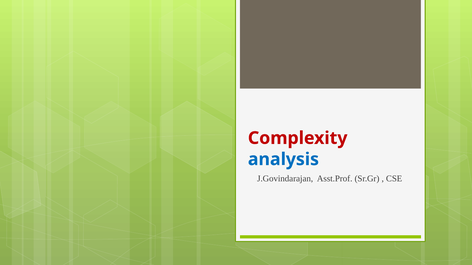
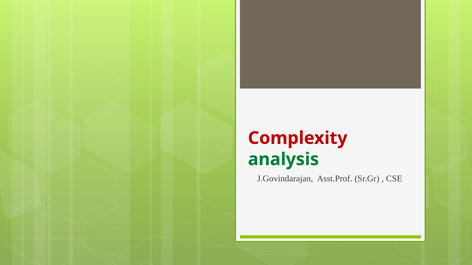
analysis colour: blue -> green
